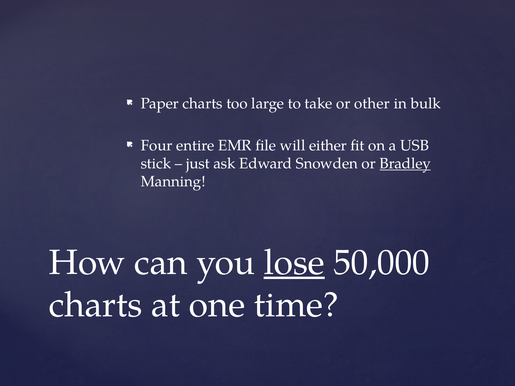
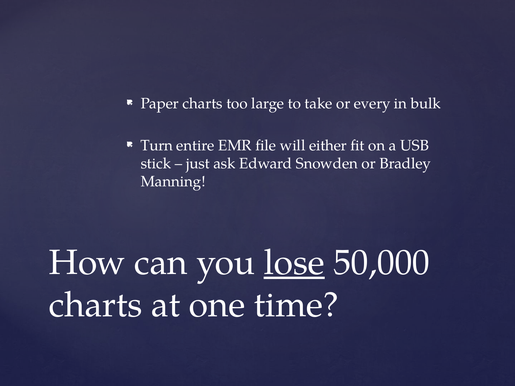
other: other -> every
Four: Four -> Turn
Bradley underline: present -> none
